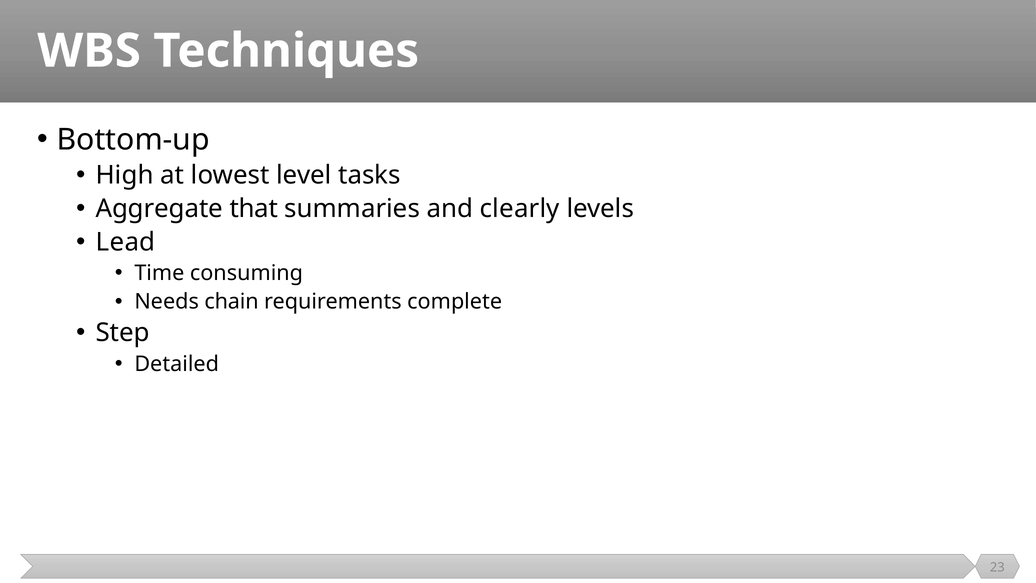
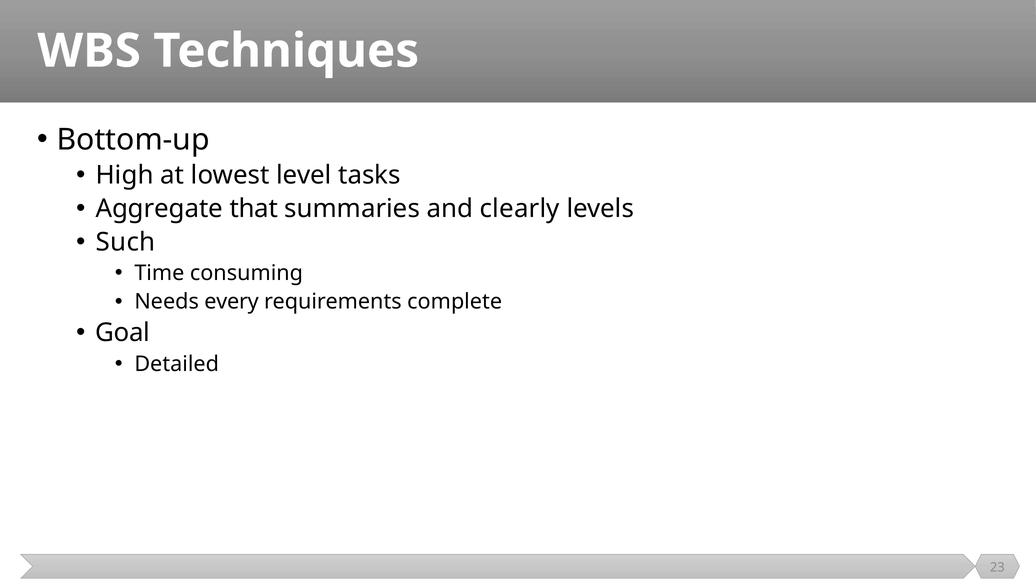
Lead: Lead -> Such
chain: chain -> every
Step: Step -> Goal
